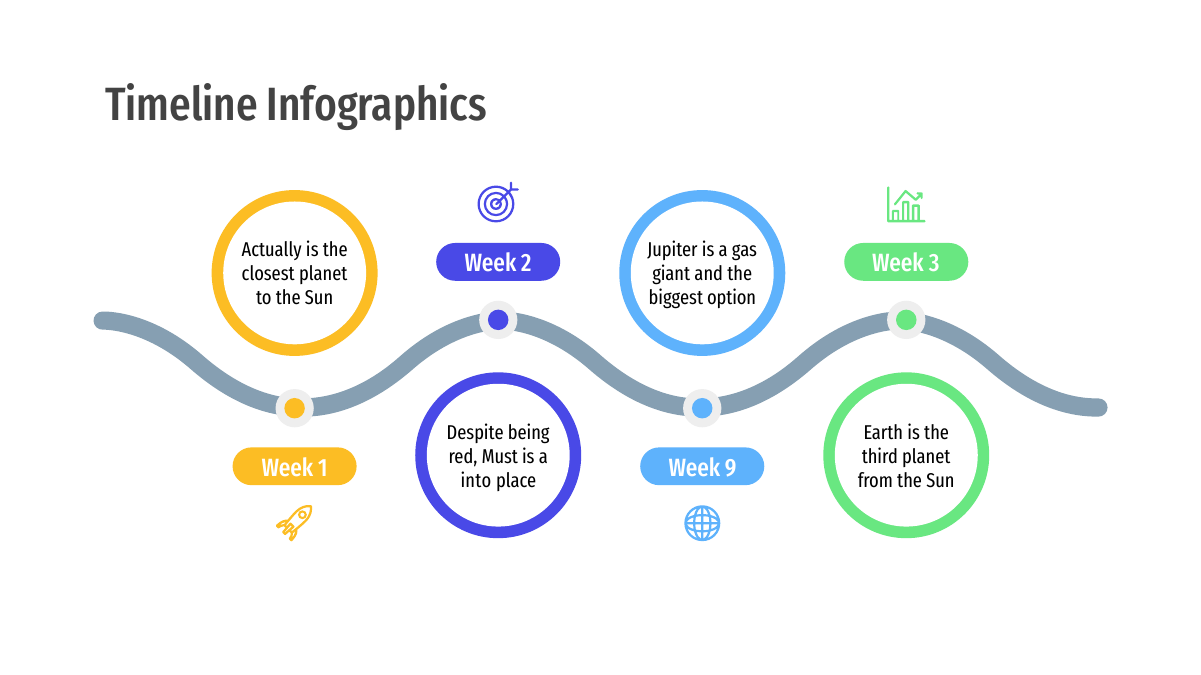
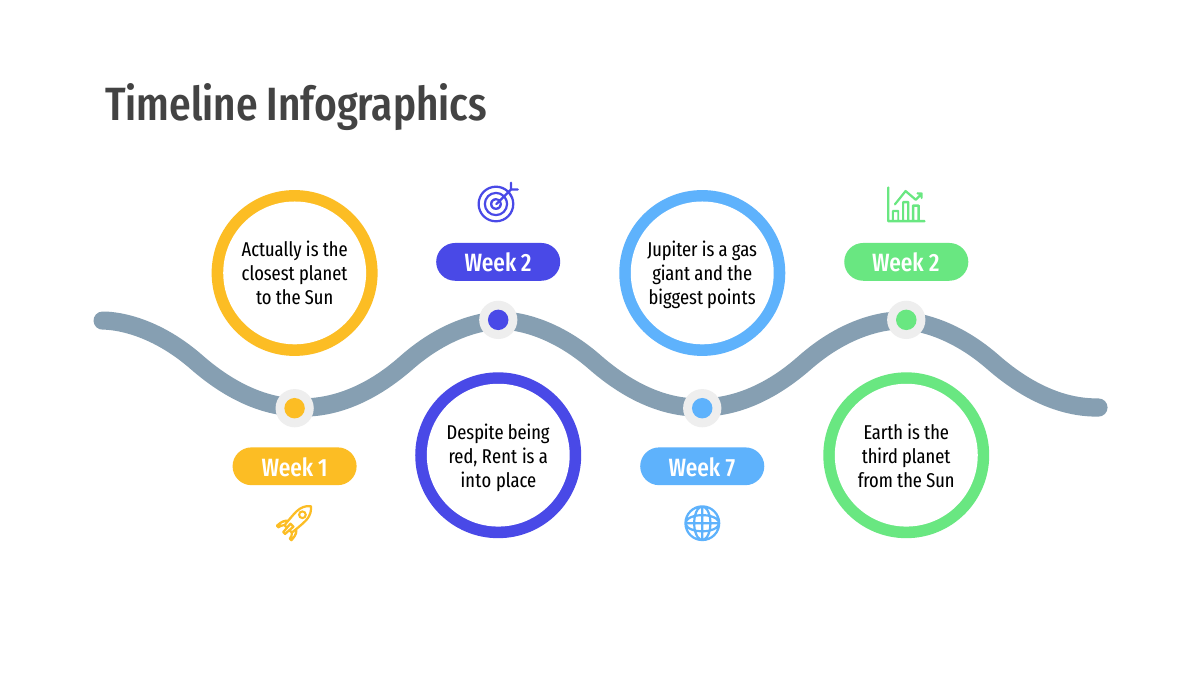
3 at (934, 264): 3 -> 2
option: option -> points
Must: Must -> Rent
9: 9 -> 7
